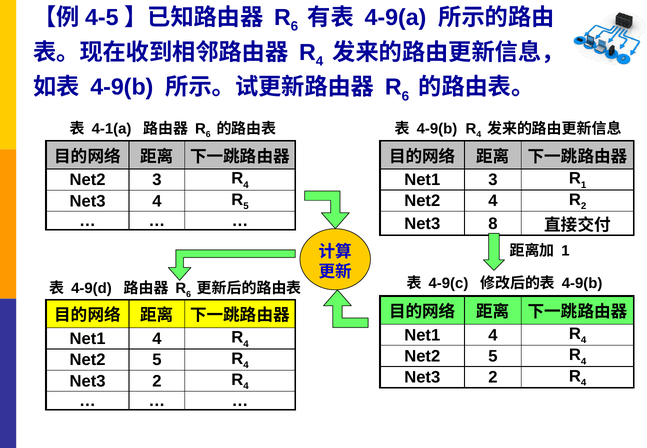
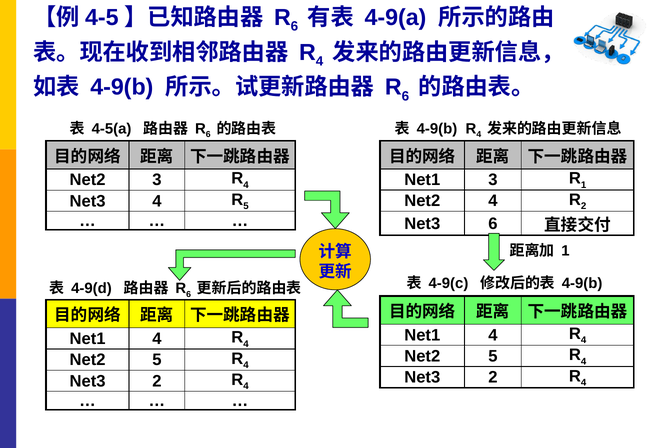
4-1(a: 4-1(a -> 4-5(a
Net3 8: 8 -> 6
